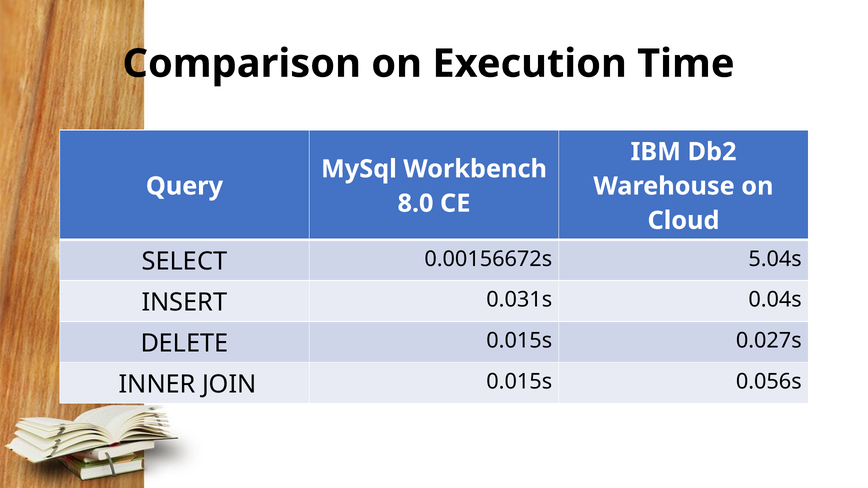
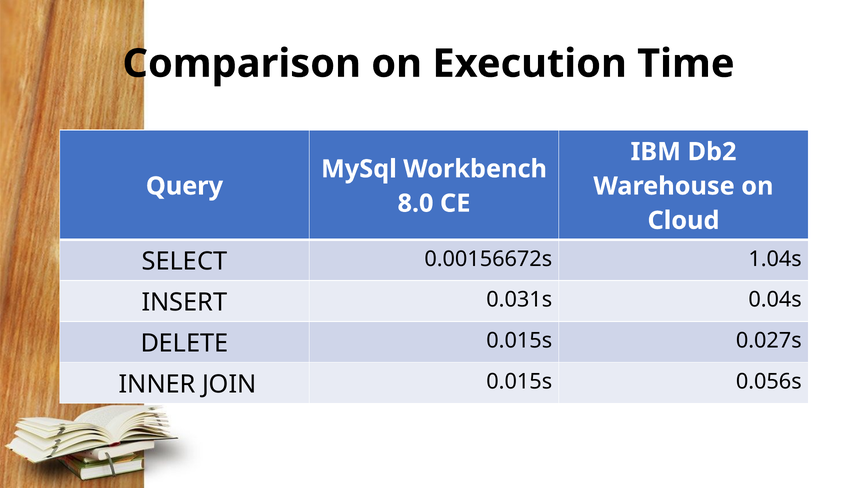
5.04s: 5.04s -> 1.04s
